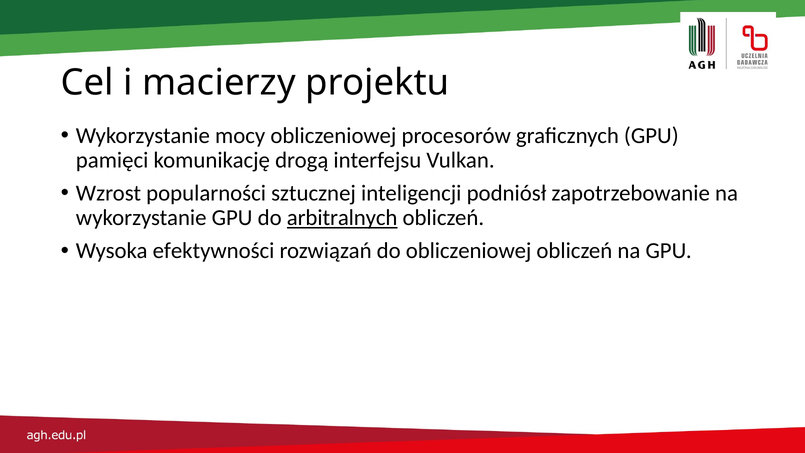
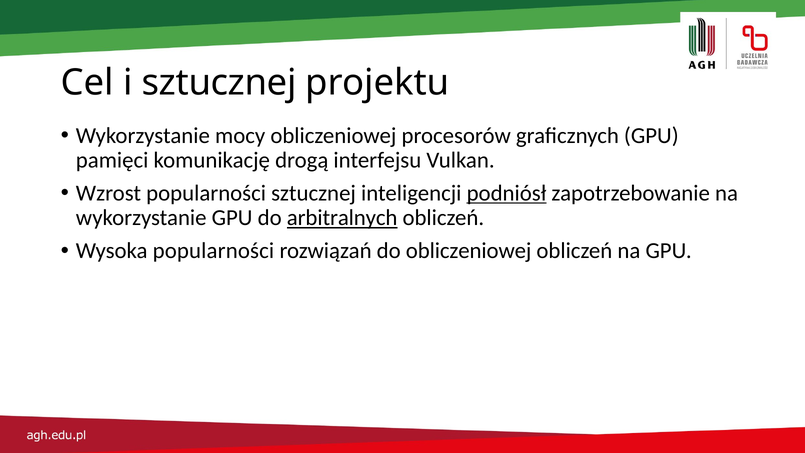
i macierzy: macierzy -> sztucznej
podniósł underline: none -> present
Wysoka efektywności: efektywności -> popularności
